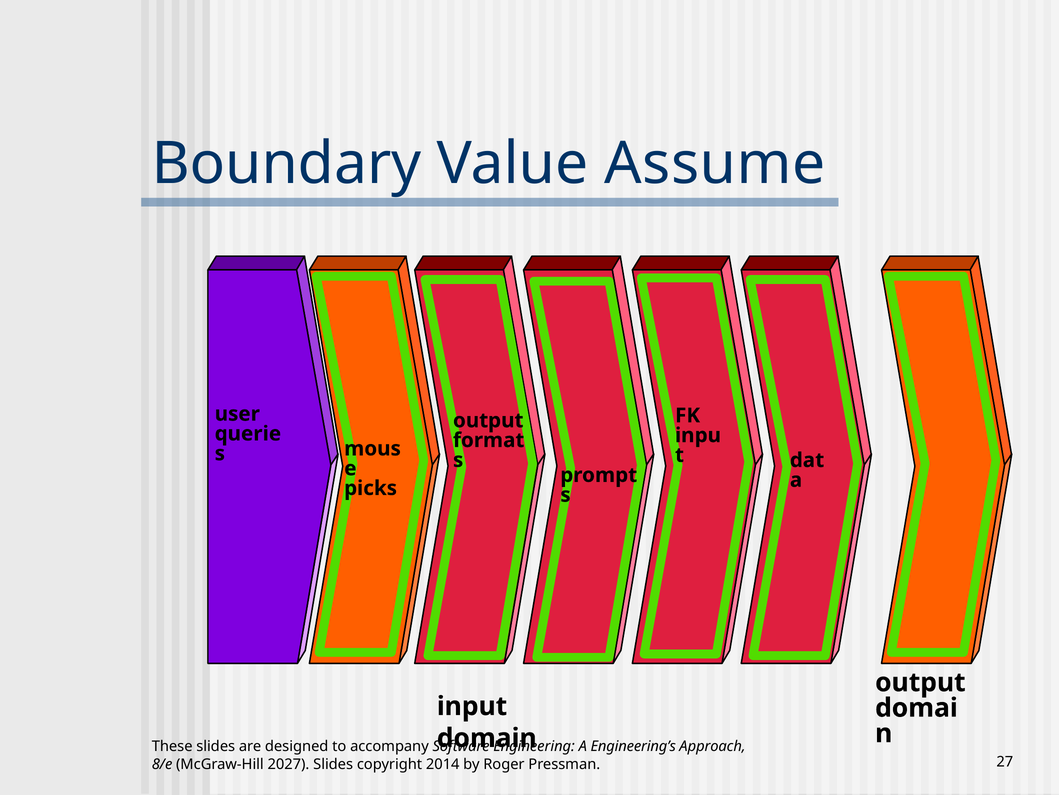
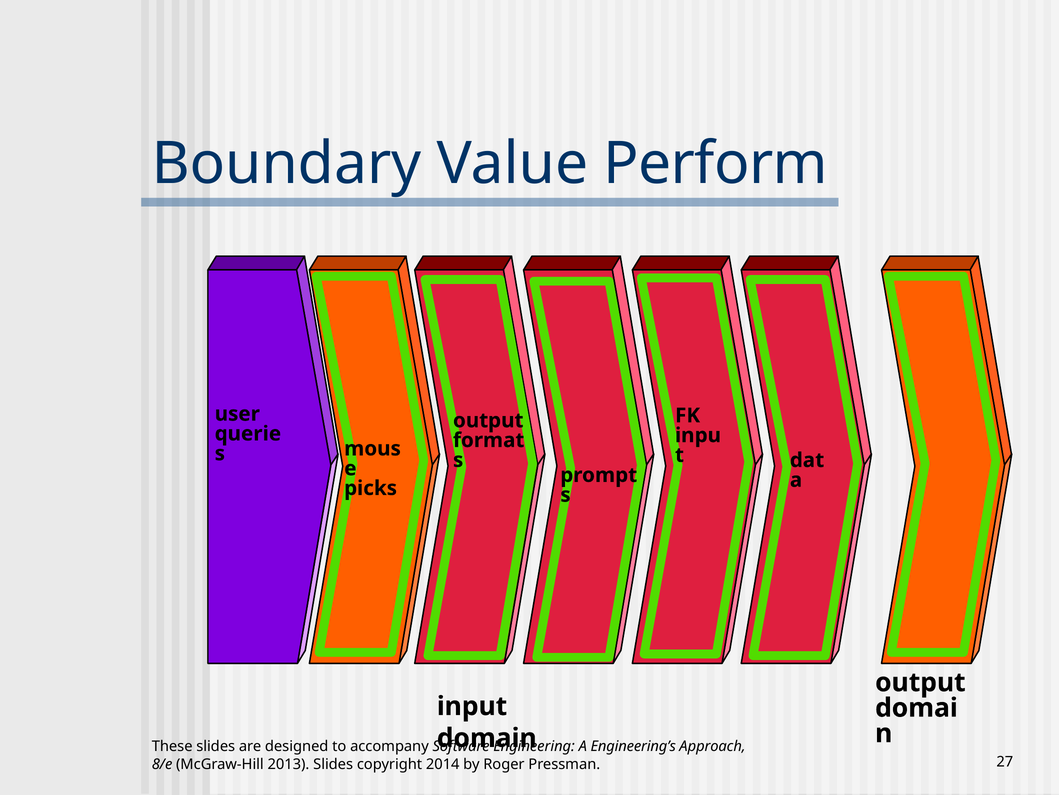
Assume: Assume -> Perform
2027: 2027 -> 2013
